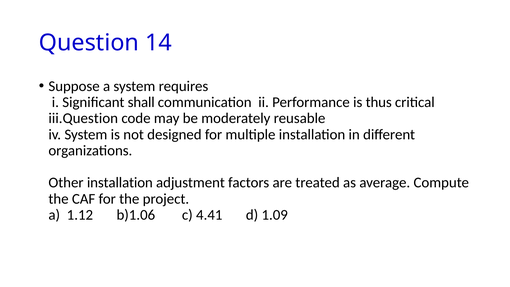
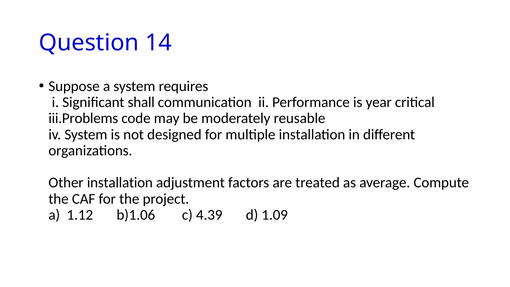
thus: thus -> year
iii.Question: iii.Question -> iii.Problems
4.41: 4.41 -> 4.39
